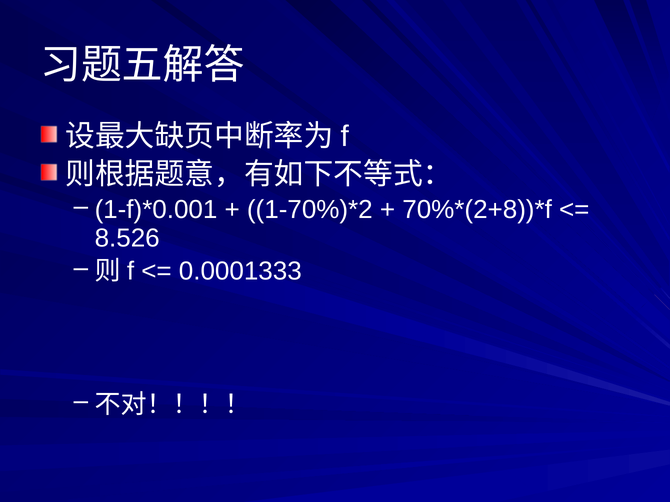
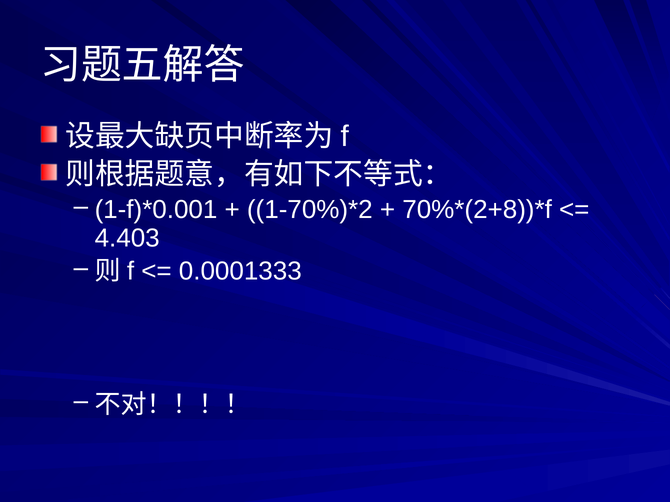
8.526: 8.526 -> 4.403
